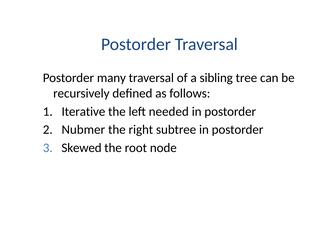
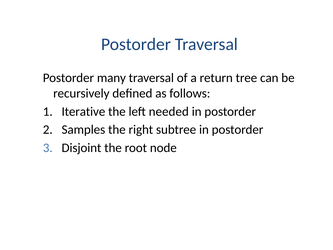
sibling: sibling -> return
Nubmer: Nubmer -> Samples
Skewed: Skewed -> Disjoint
